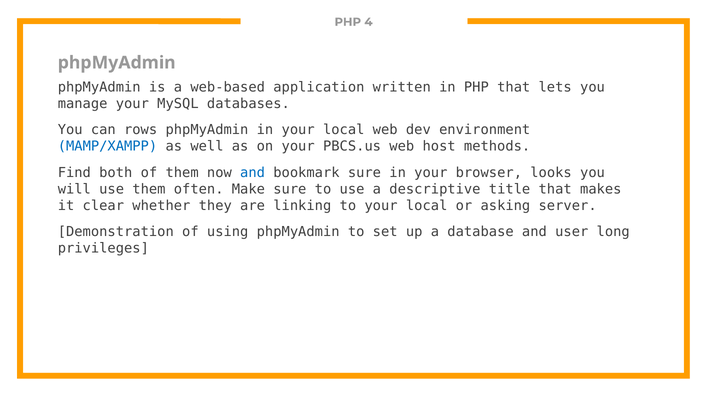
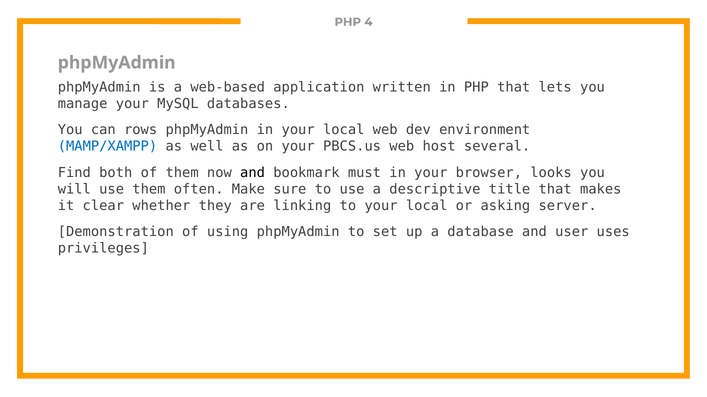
methods: methods -> several
and at (253, 173) colour: blue -> black
bookmark sure: sure -> must
long: long -> uses
